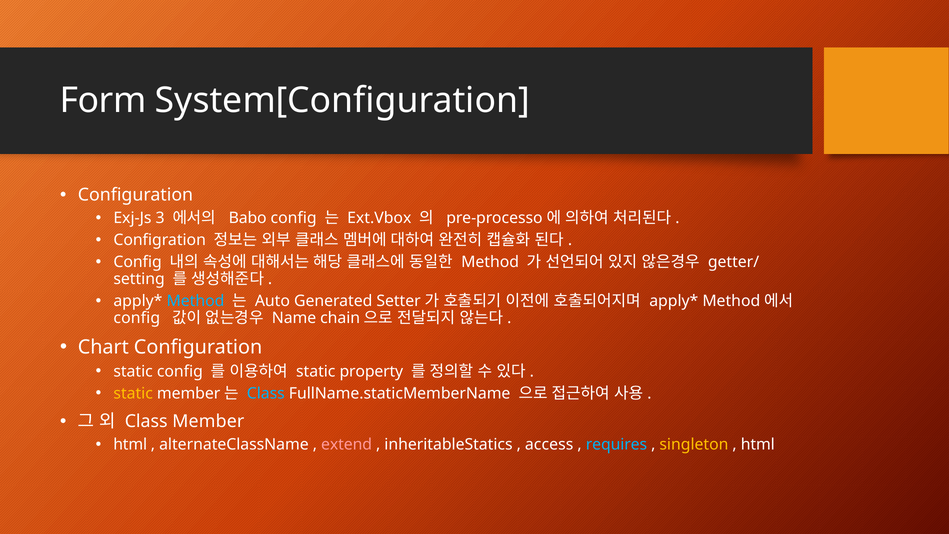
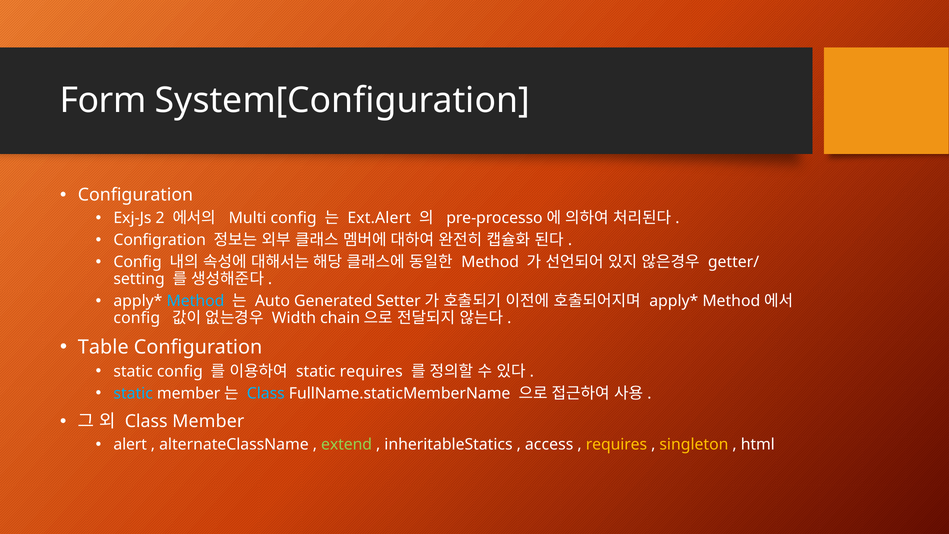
3: 3 -> 2
Babo: Babo -> Multi
Ext.Vbox: Ext.Vbox -> Ext.Alert
Name: Name -> Width
Chart: Chart -> Table
static property: property -> requires
static at (133, 393) colour: yellow -> light blue
html at (130, 444): html -> alert
extend colour: pink -> light green
requires at (616, 444) colour: light blue -> yellow
